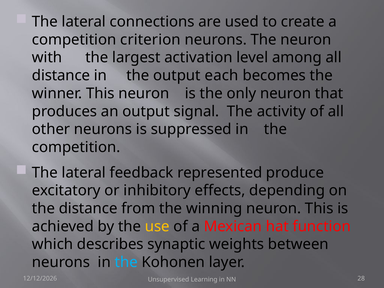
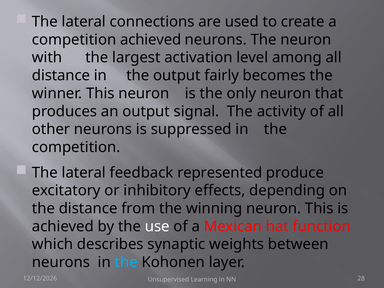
competition criterion: criterion -> achieved
each: each -> fairly
use colour: yellow -> white
